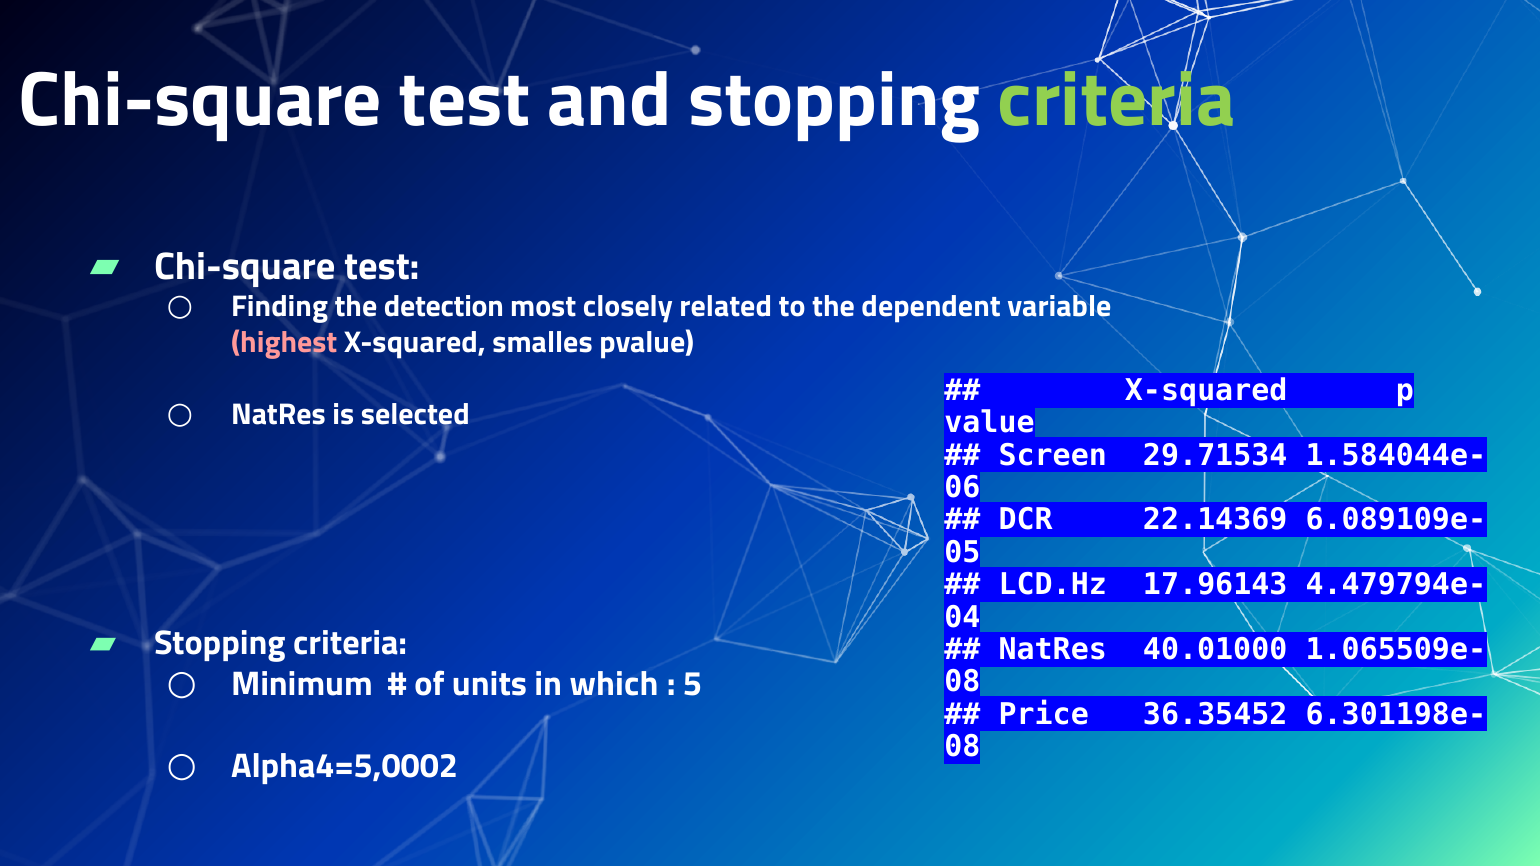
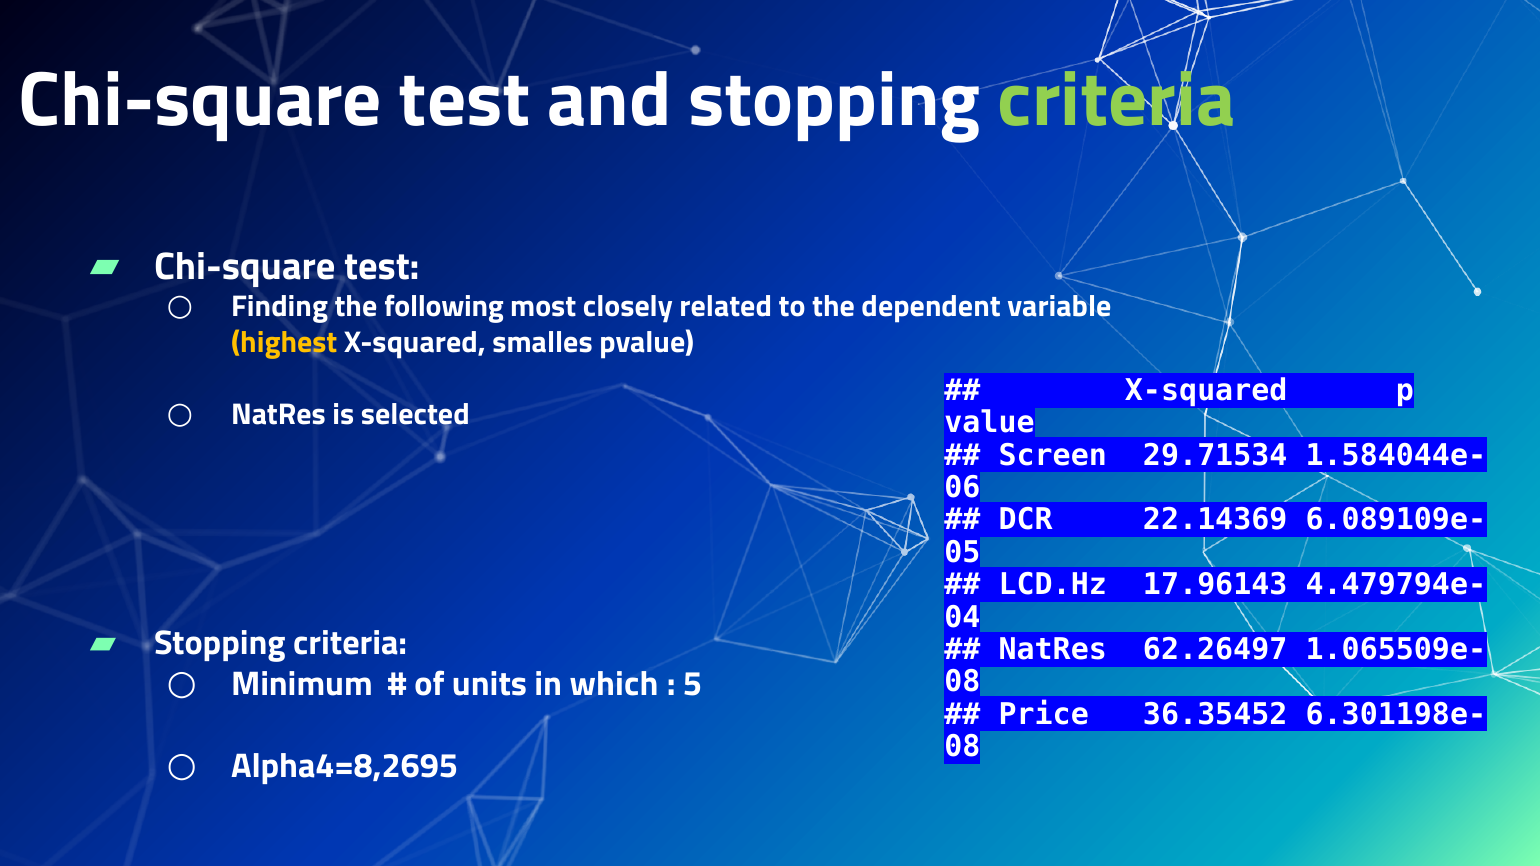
detection: detection -> following
highest colour: pink -> yellow
40.01000: 40.01000 -> 62.26497
Alpha4=5,0002: Alpha4=5,0002 -> Alpha4=8,2695
